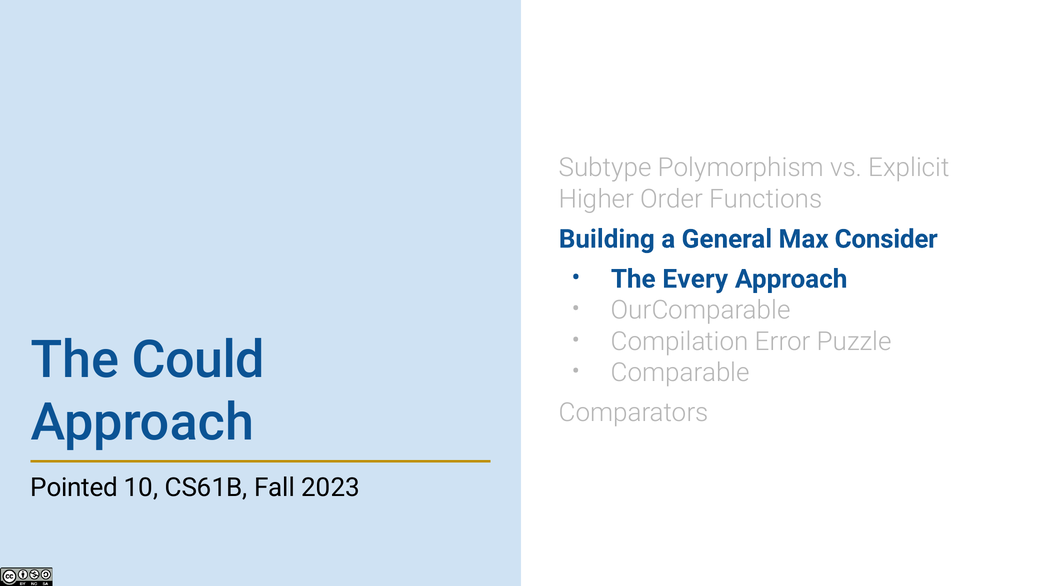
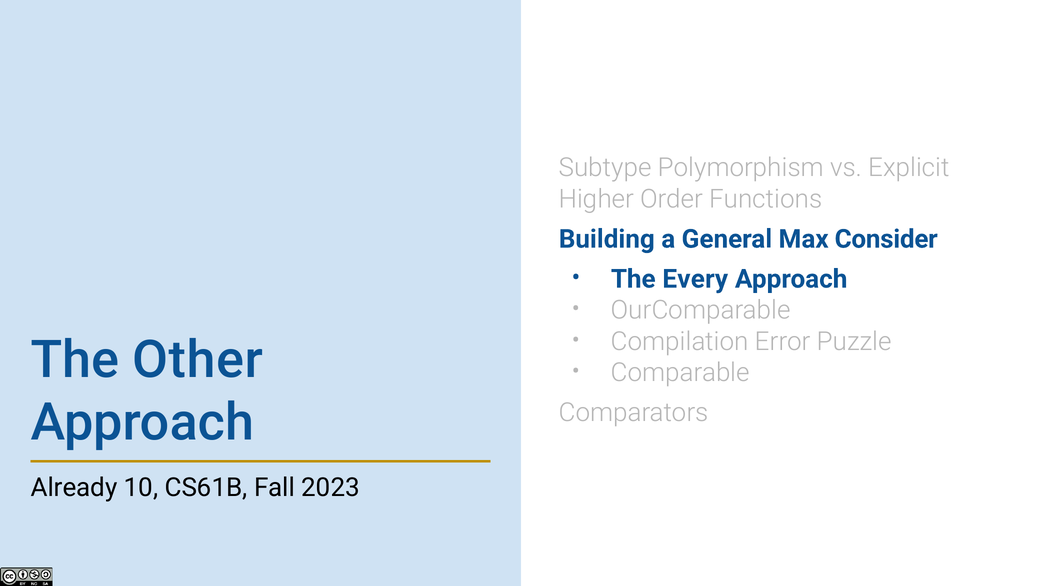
Could: Could -> Other
Pointed: Pointed -> Already
